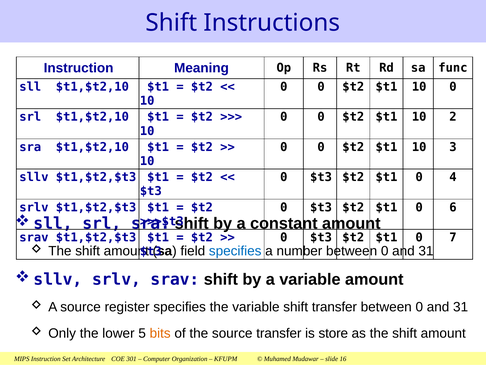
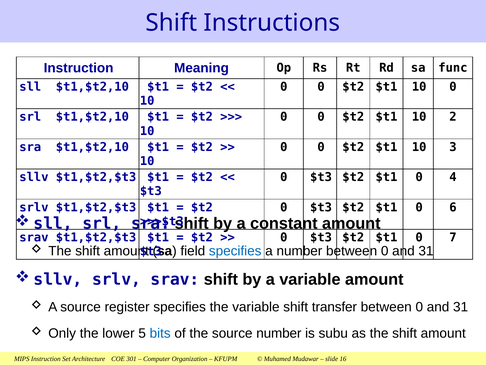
bits colour: orange -> blue
source transfer: transfer -> number
store: store -> subu
